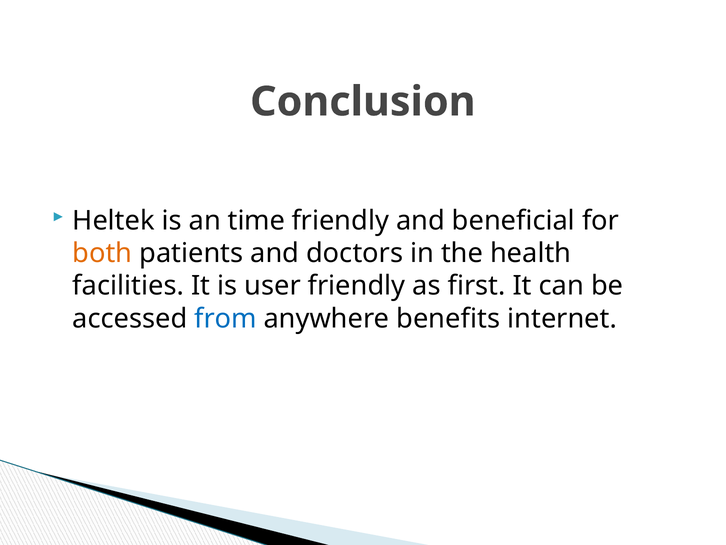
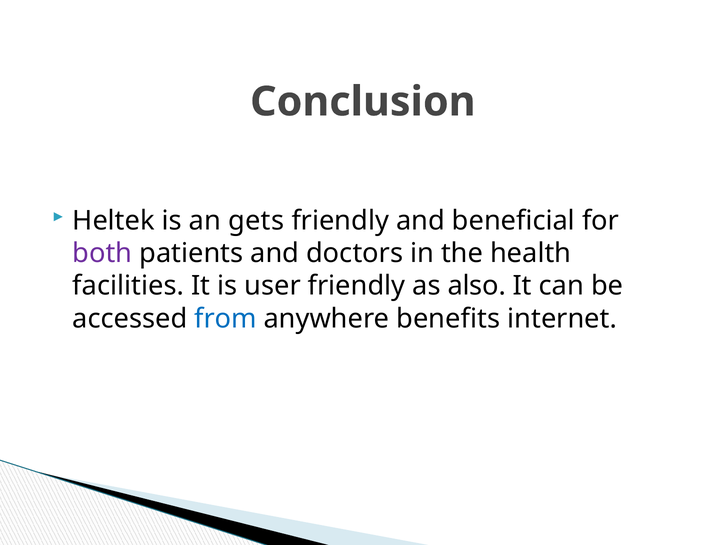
time: time -> gets
both colour: orange -> purple
first: first -> also
